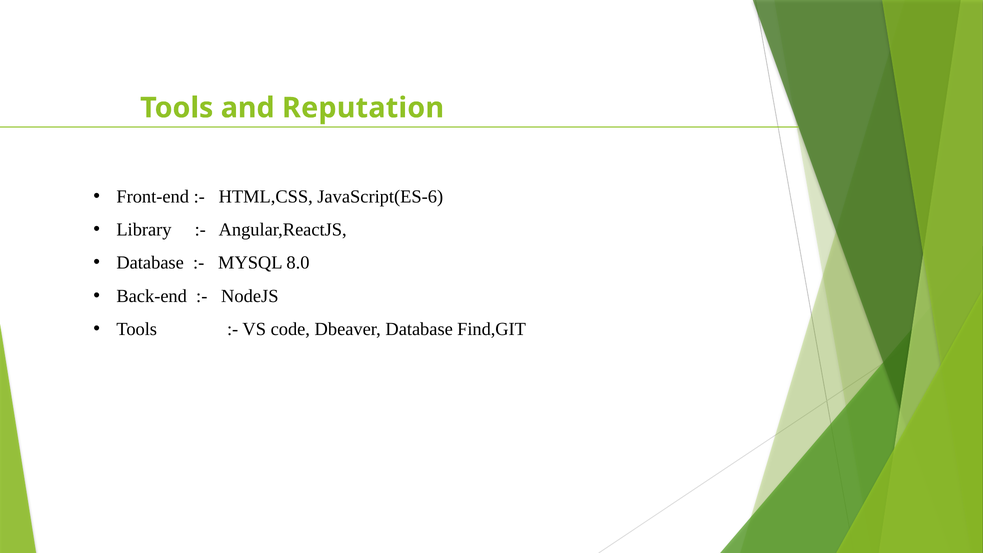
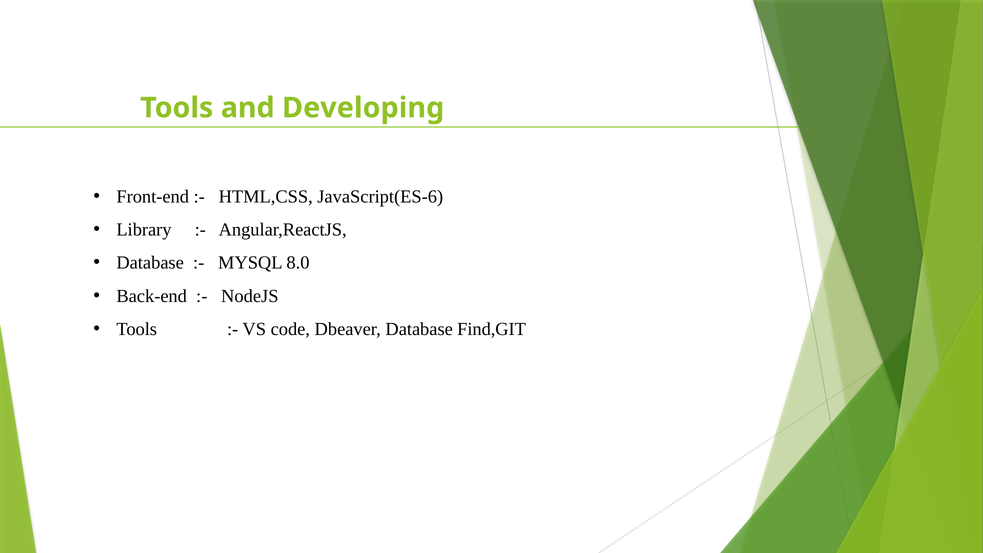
Reputation: Reputation -> Developing
